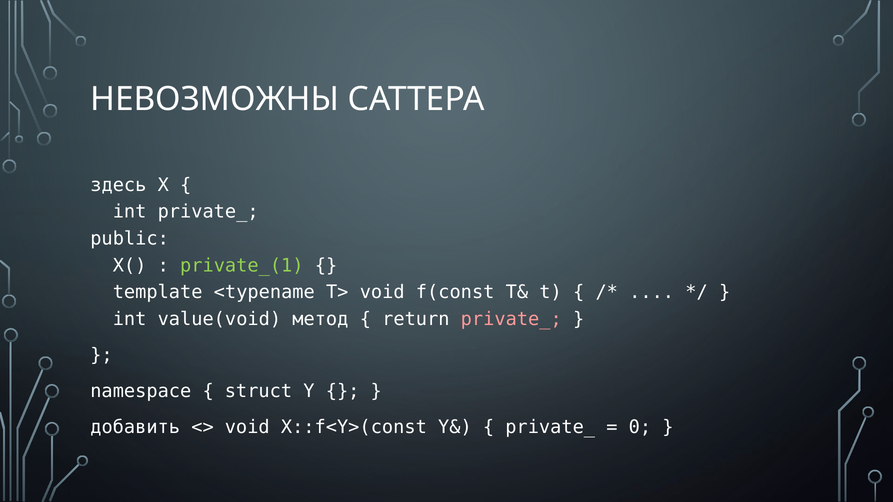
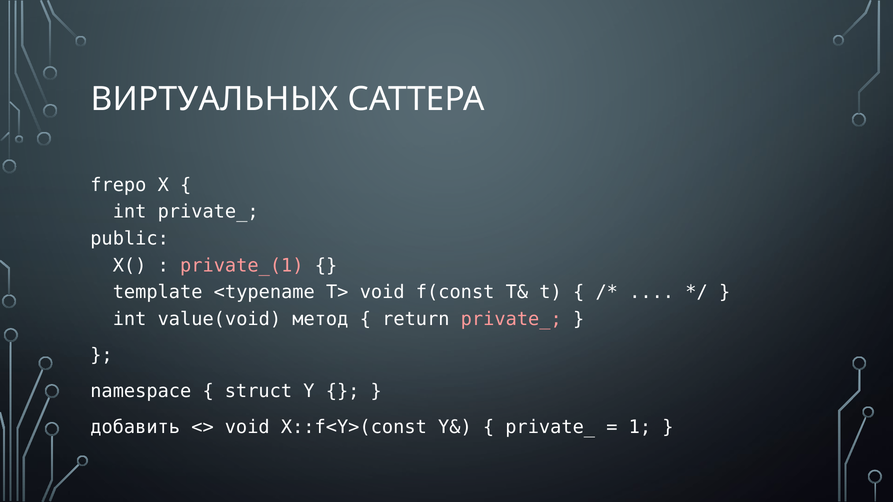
НЕВОЗМОЖНЫ: НЕВОЗМОЖНЫ -> ВИРТУАЛЬНЫХ
здесь: здесь -> frepo
private_(1 colour: light green -> pink
0: 0 -> 1
